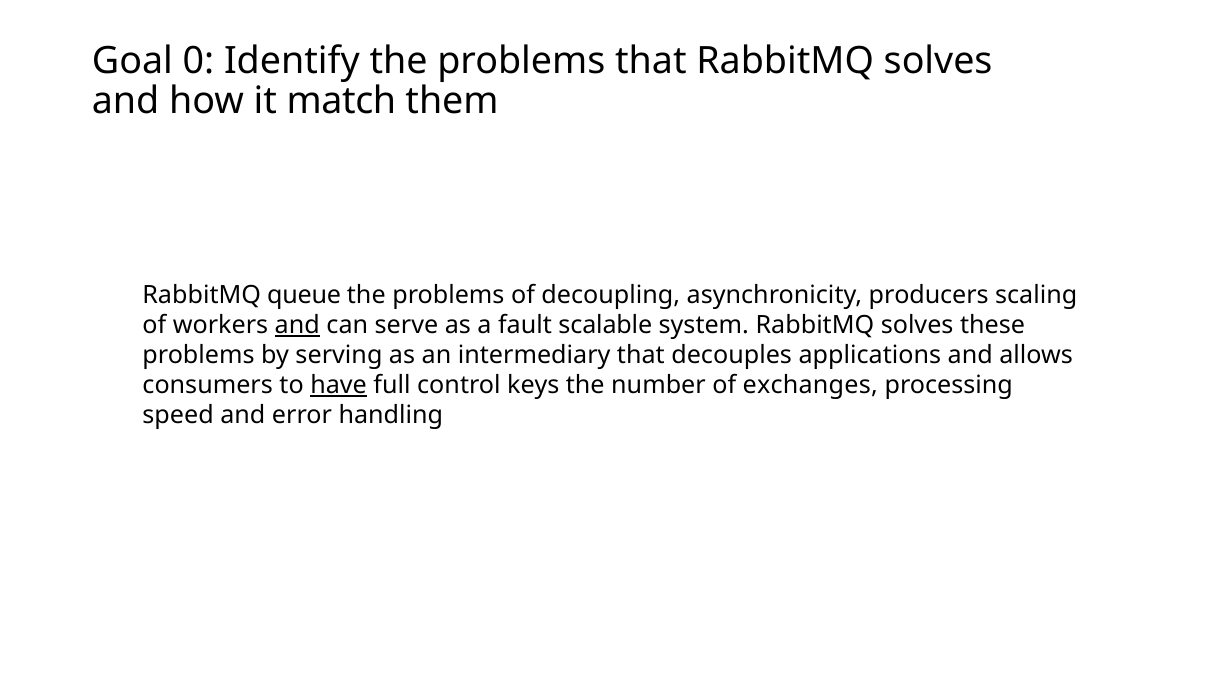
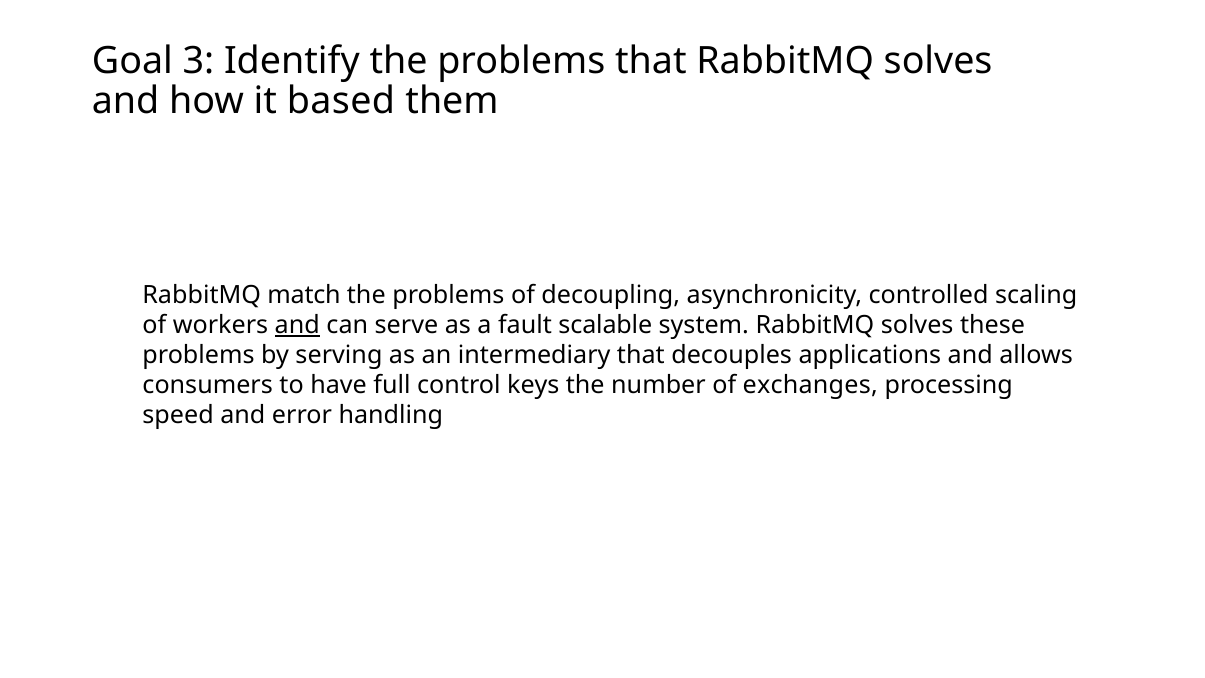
0: 0 -> 3
match: match -> based
queue: queue -> match
producers: producers -> controlled
have underline: present -> none
